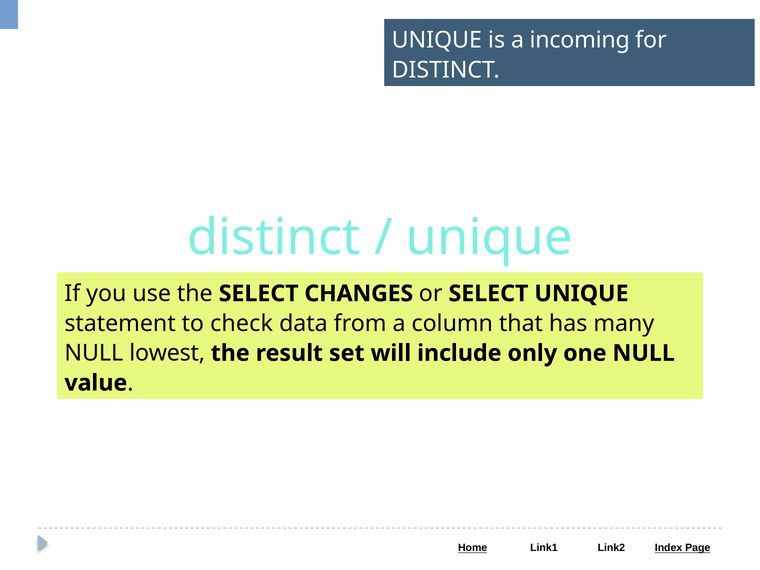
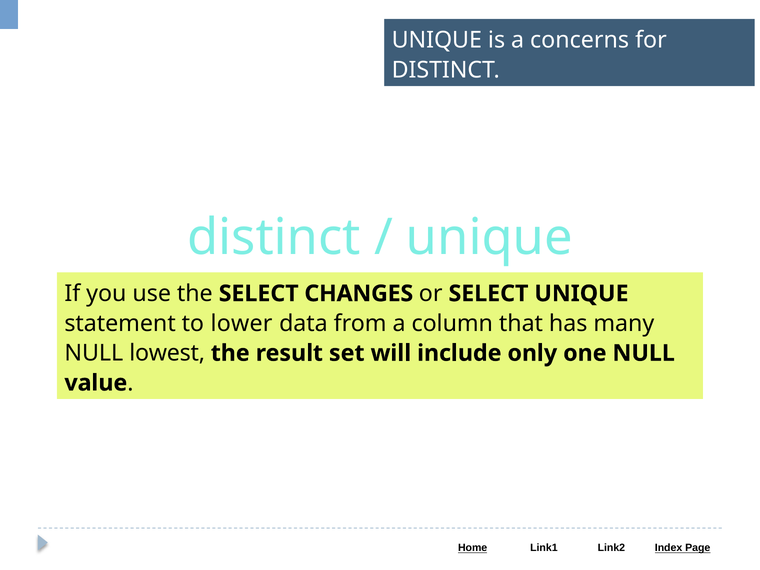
incoming: incoming -> concerns
check: check -> lower
